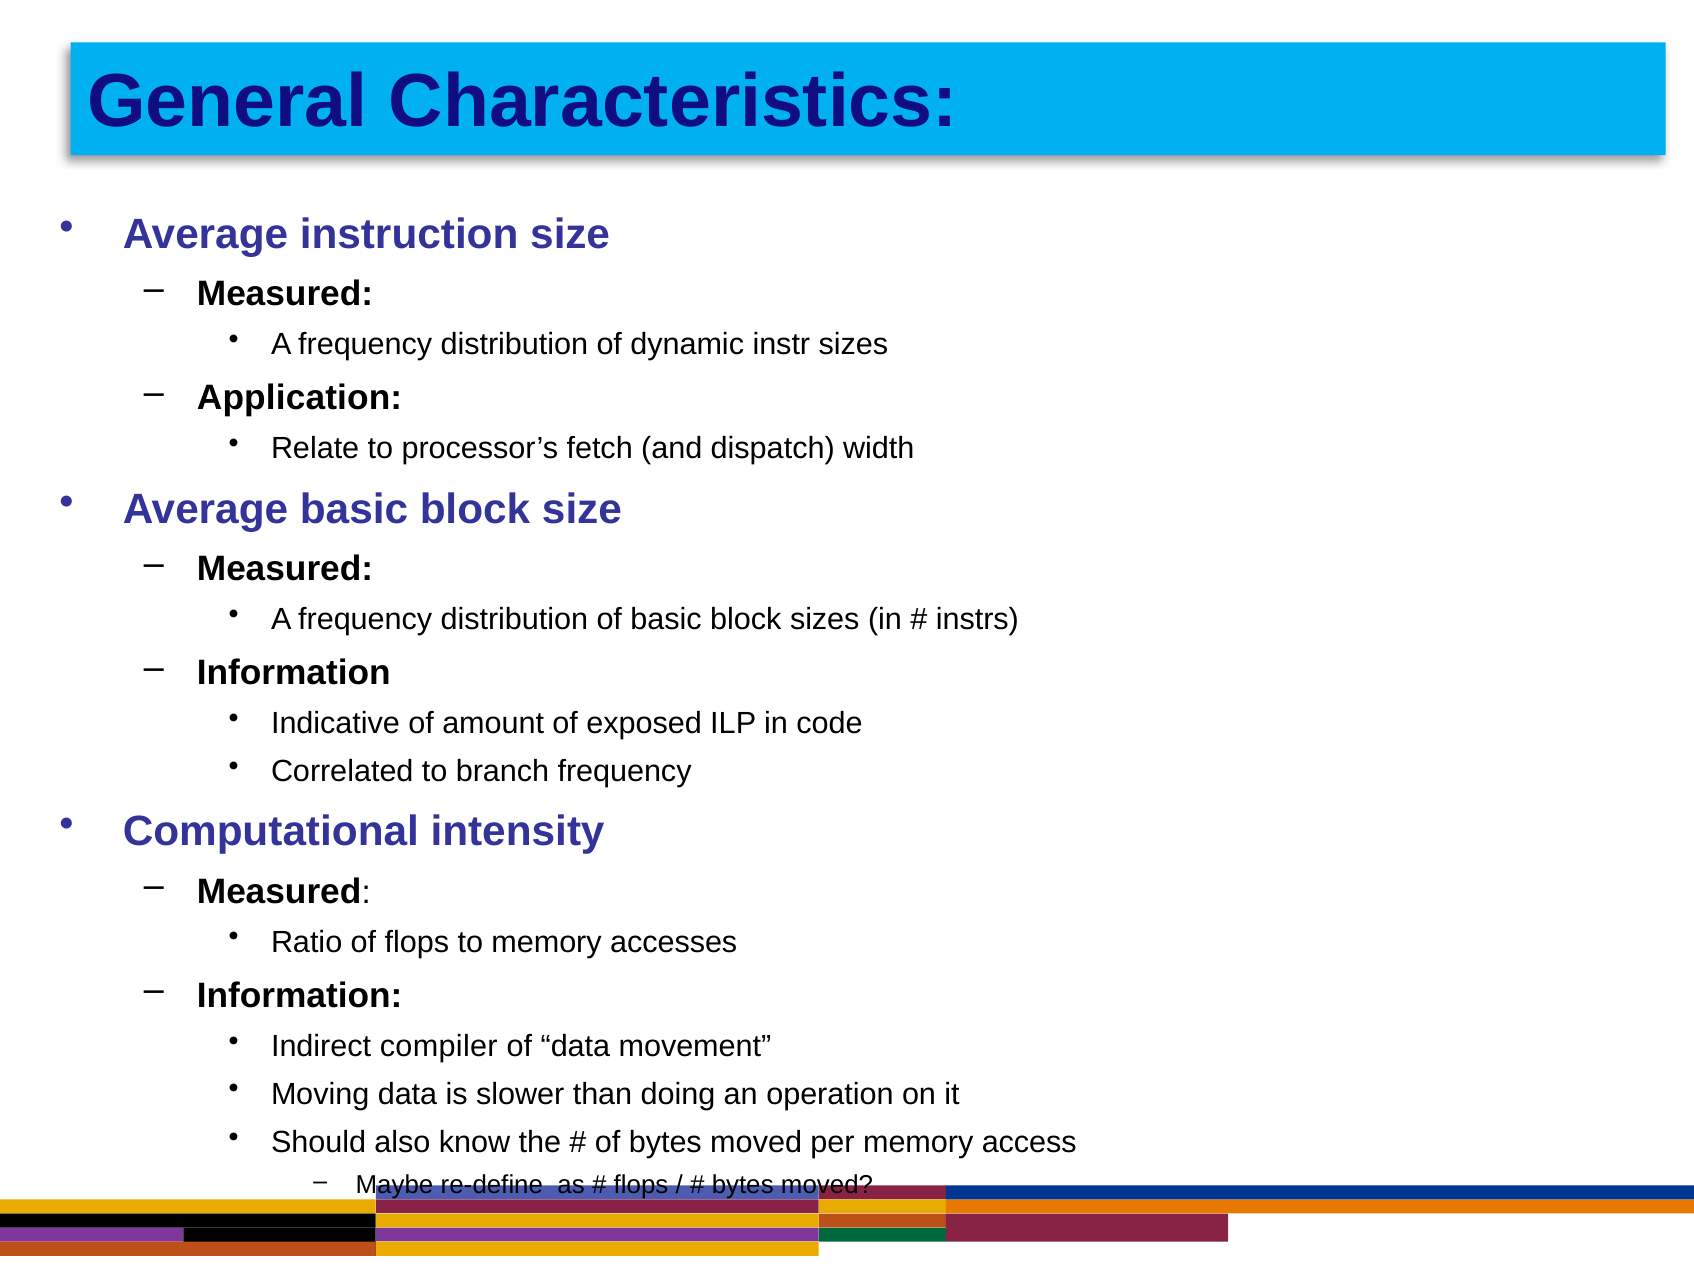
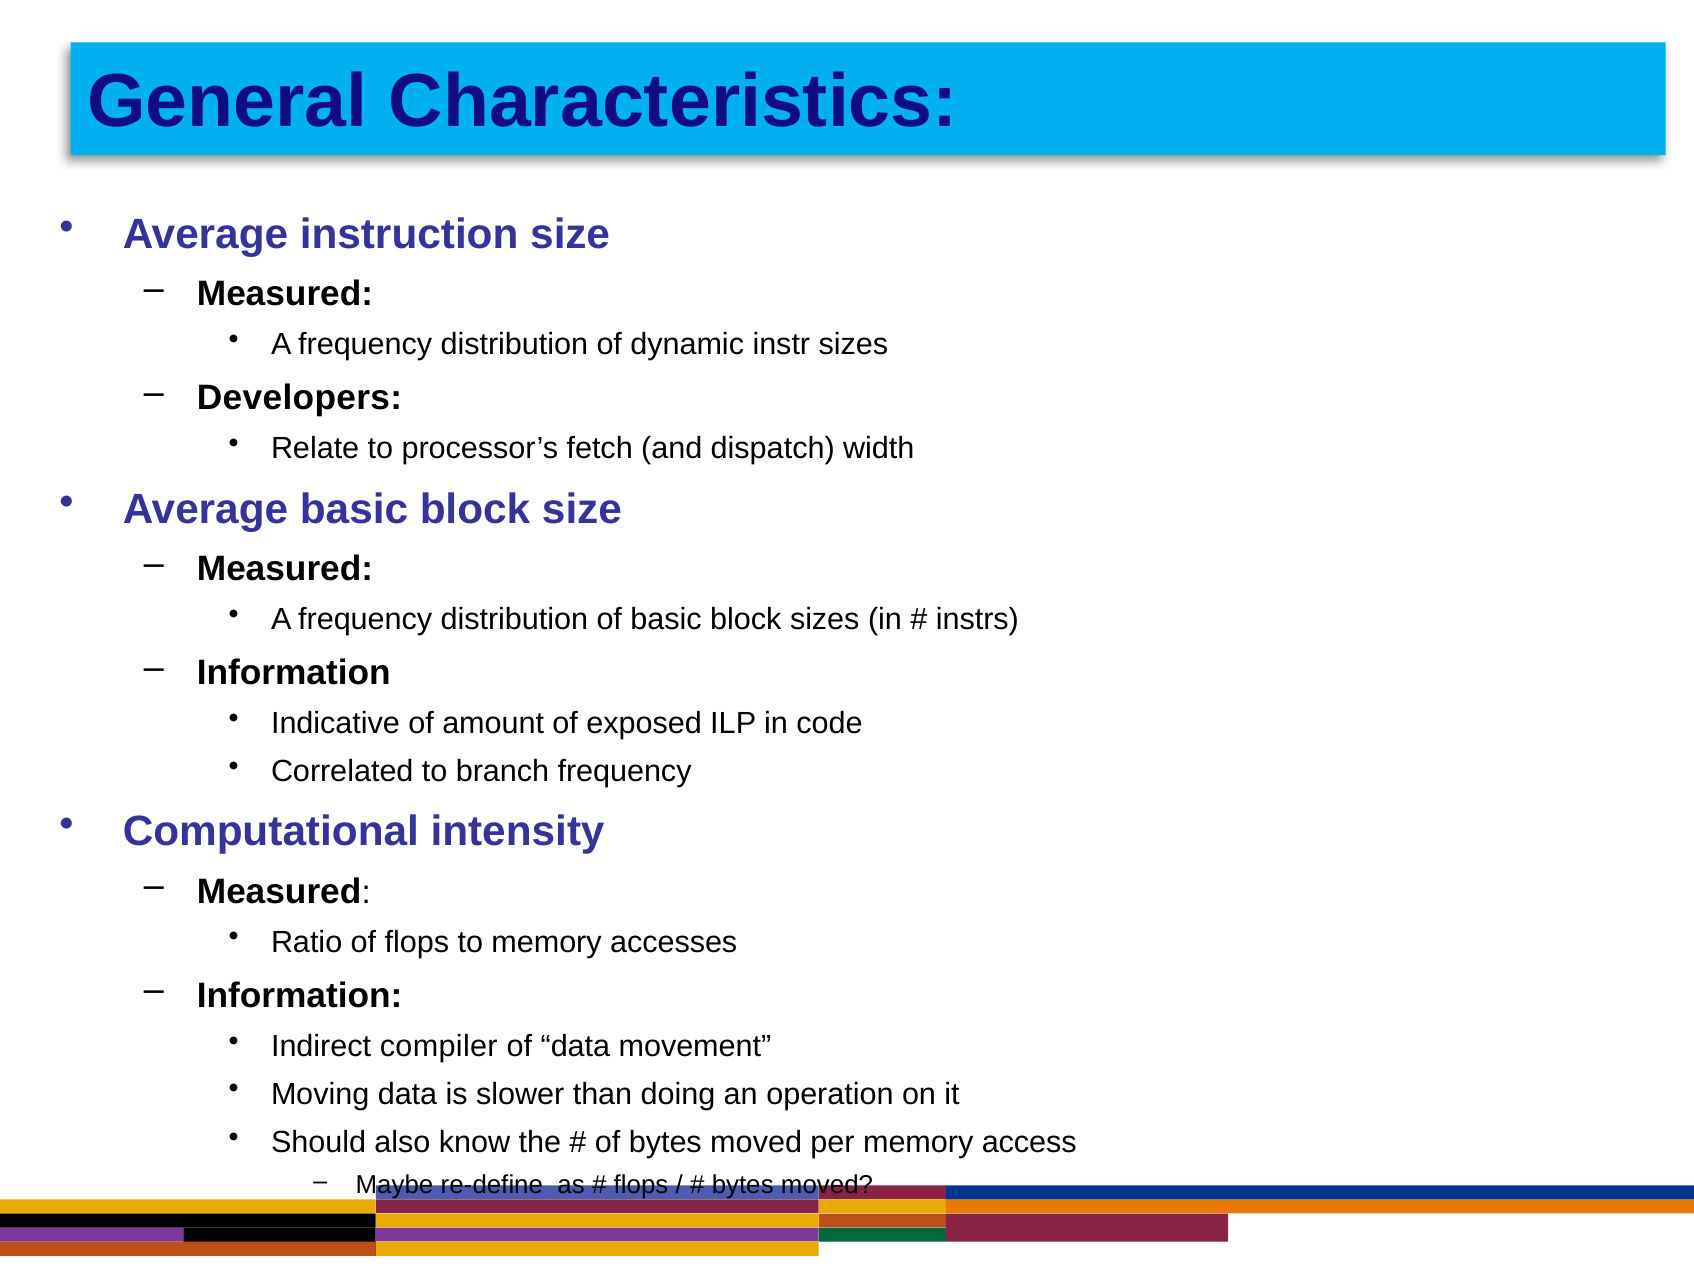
Application: Application -> Developers
